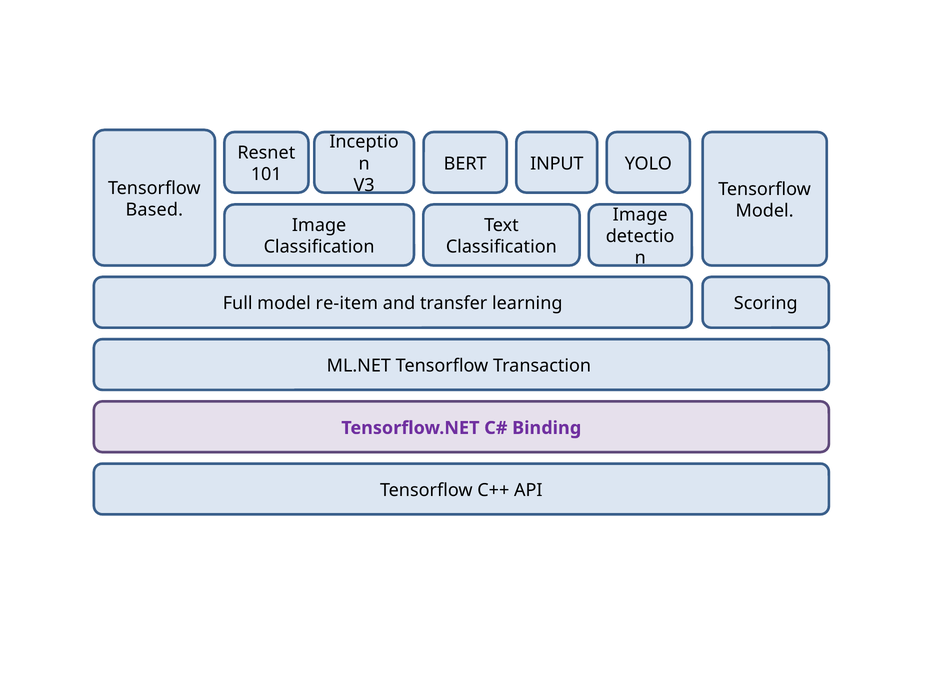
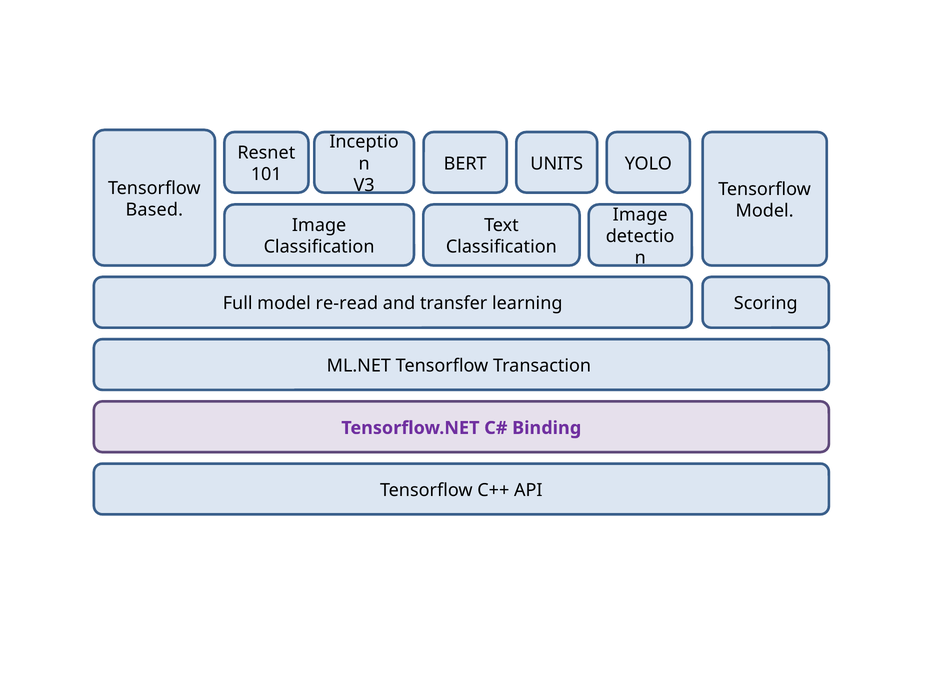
INPUT: INPUT -> UNITS
re-item: re-item -> re-read
